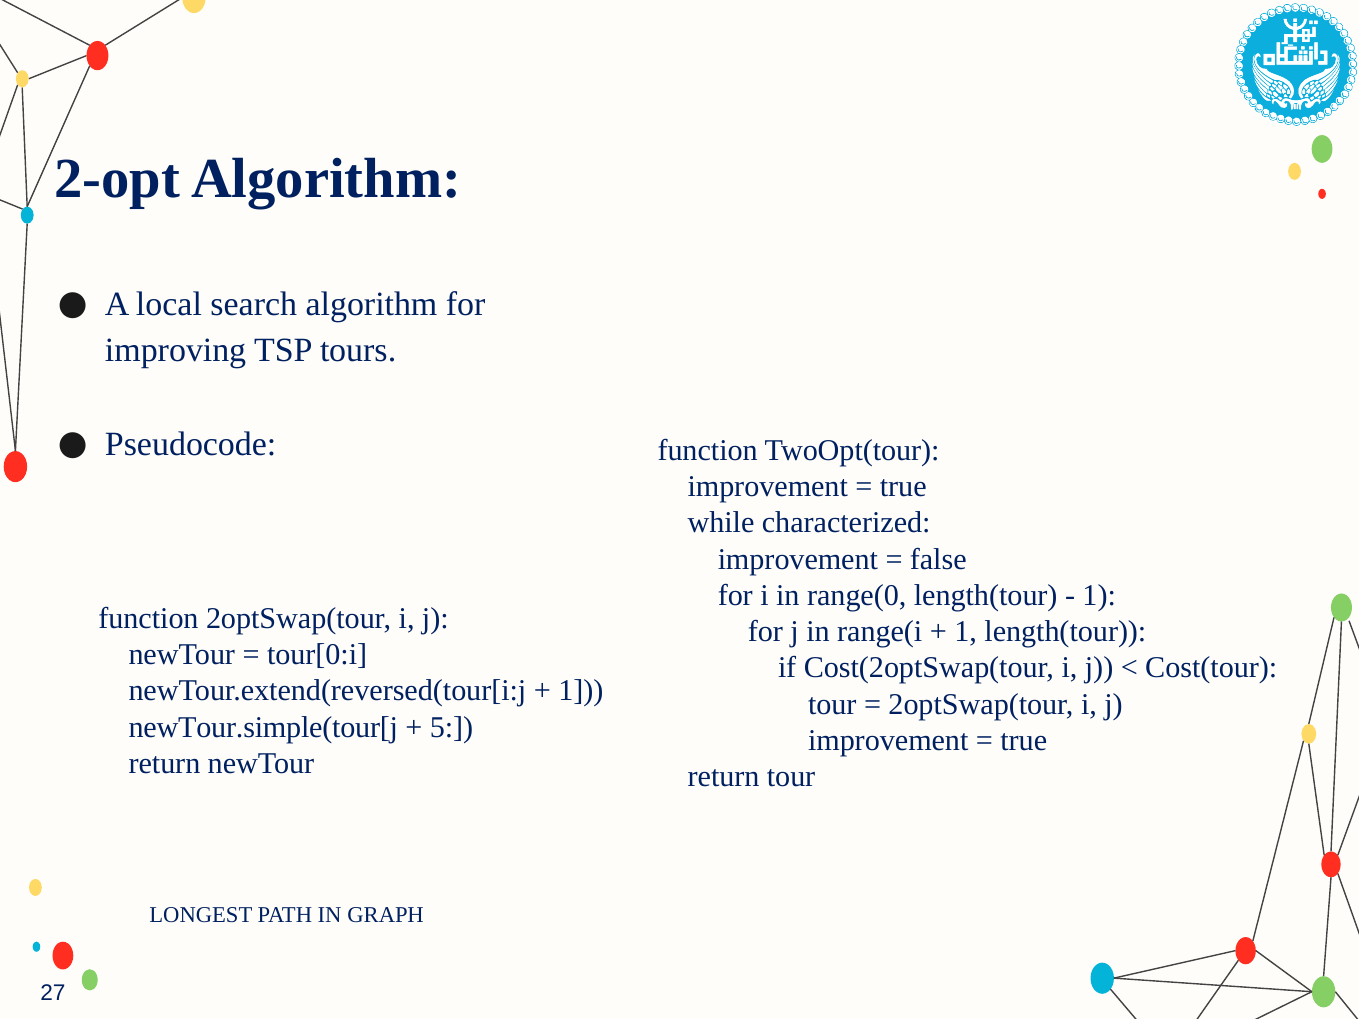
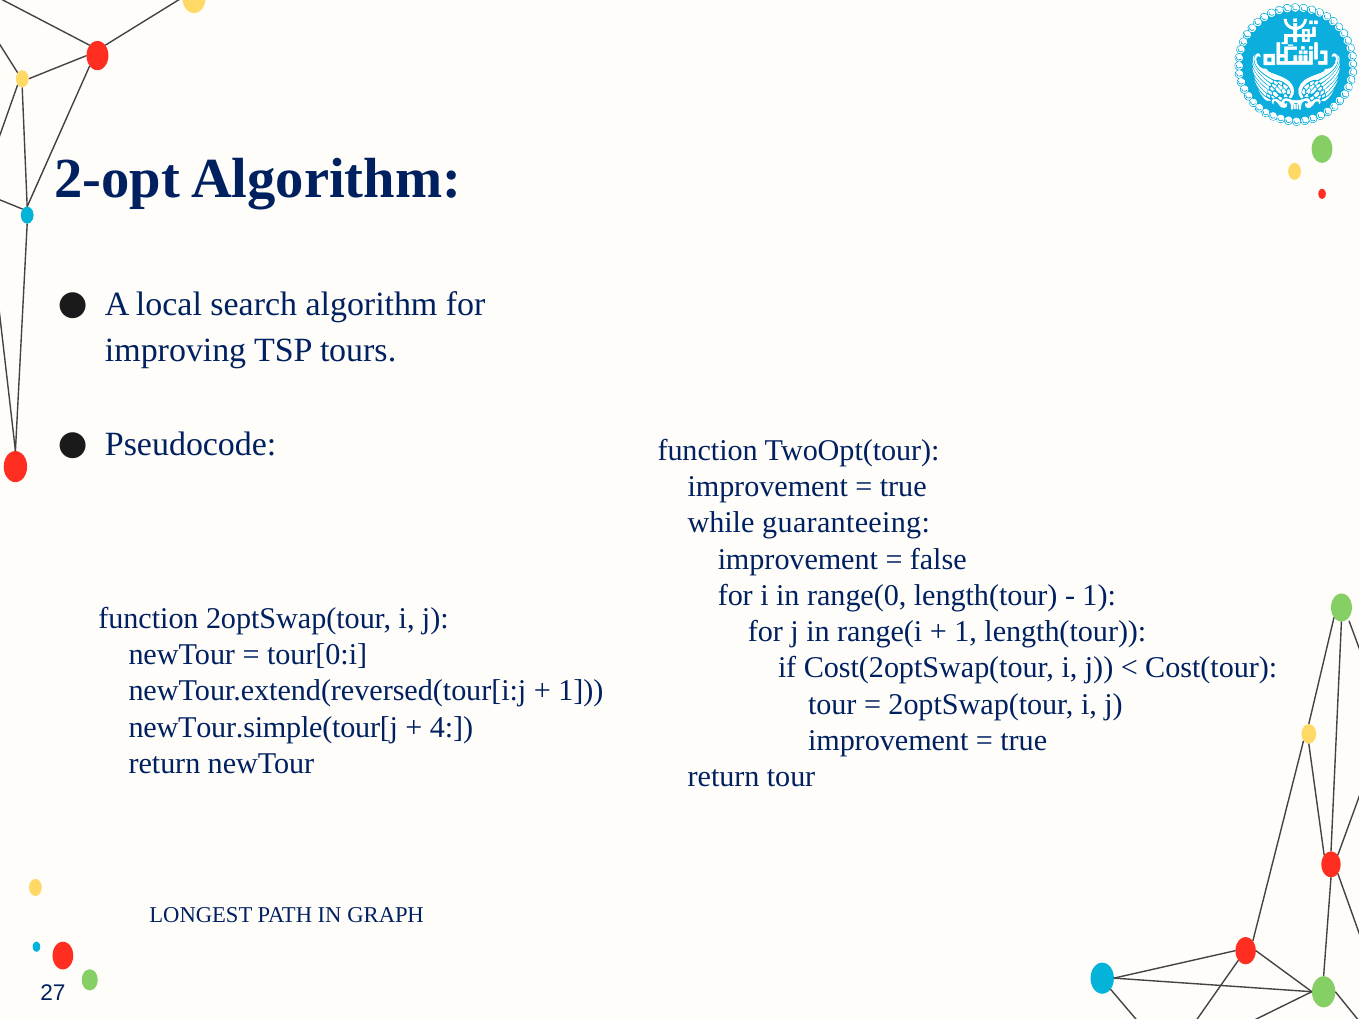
characterized: characterized -> guaranteeing
5: 5 -> 4
